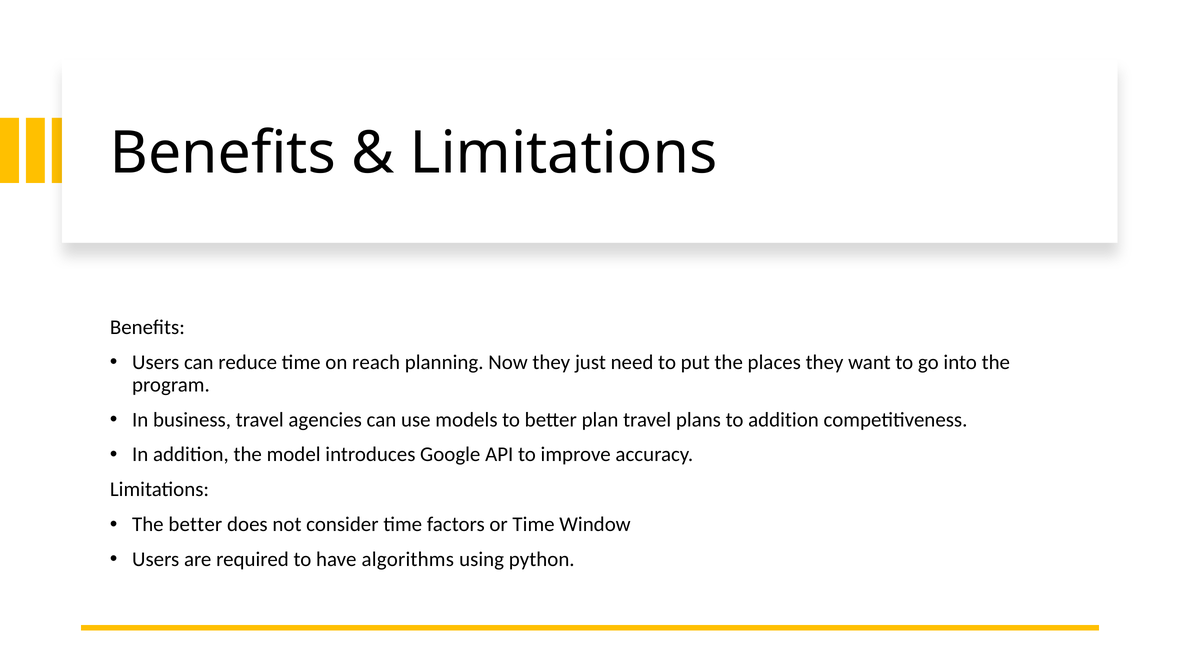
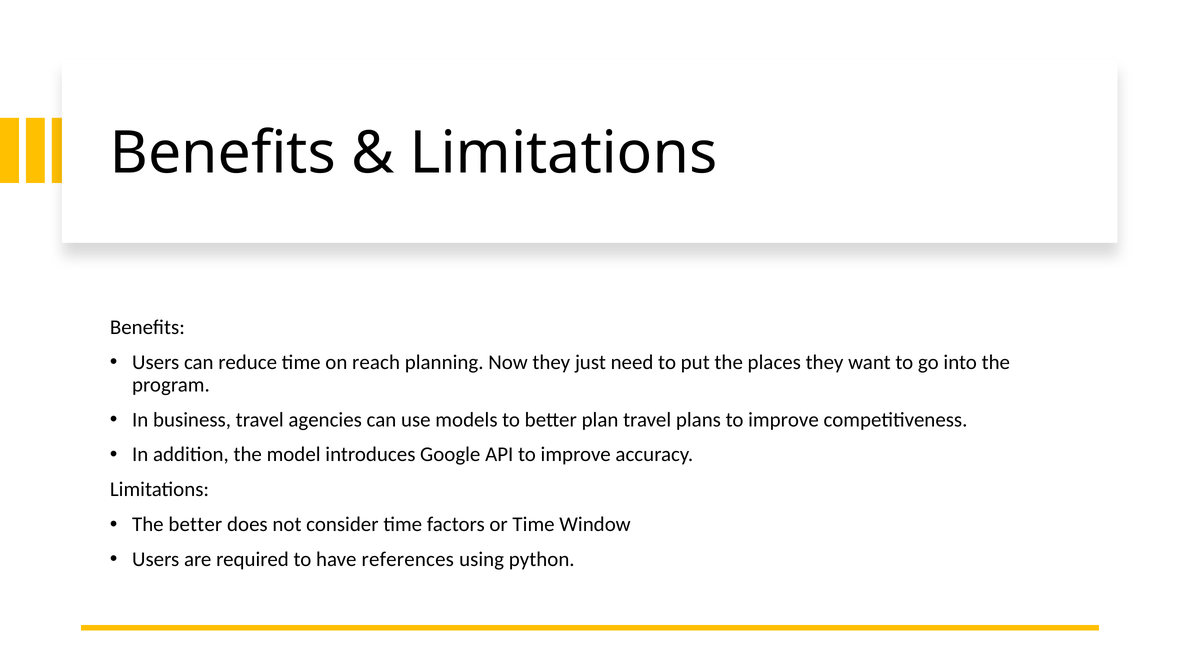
plans to addition: addition -> improve
algorithms: algorithms -> references
